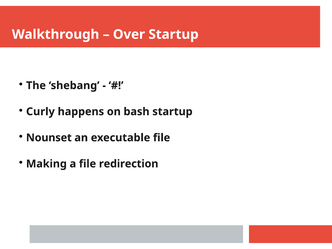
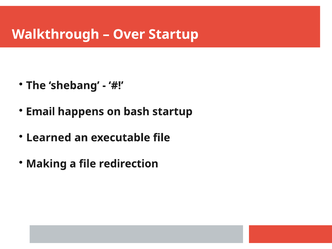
Curly: Curly -> Email
Nounset: Nounset -> Learned
